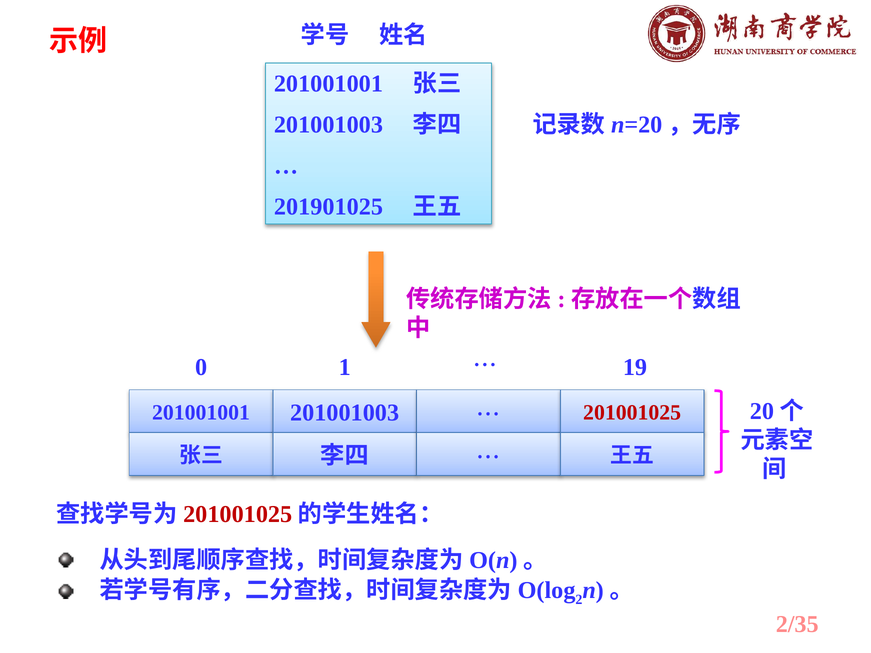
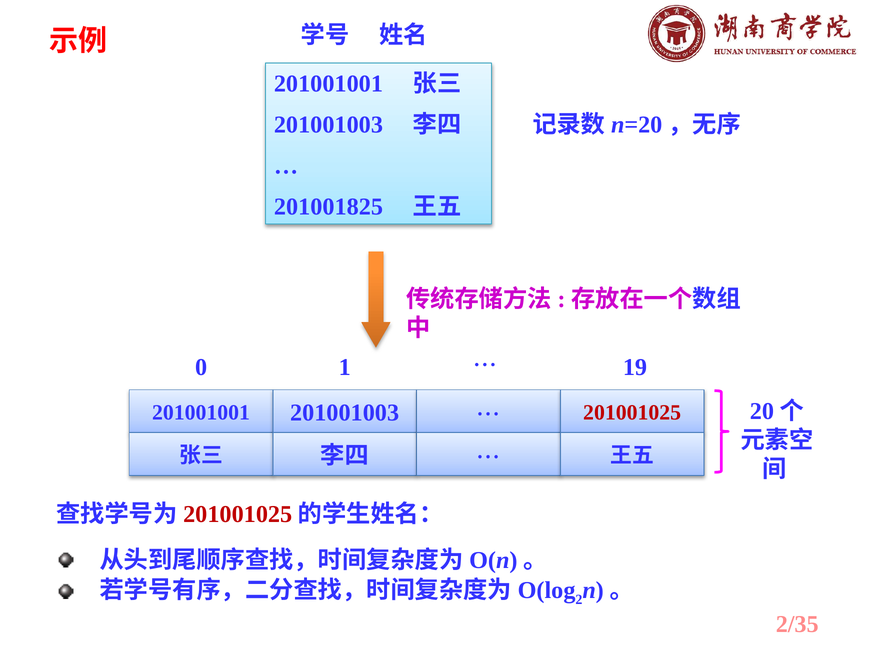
201901025: 201901025 -> 201001825
